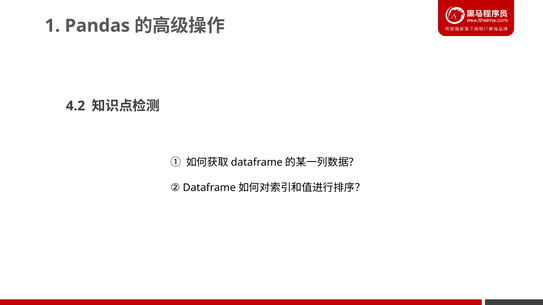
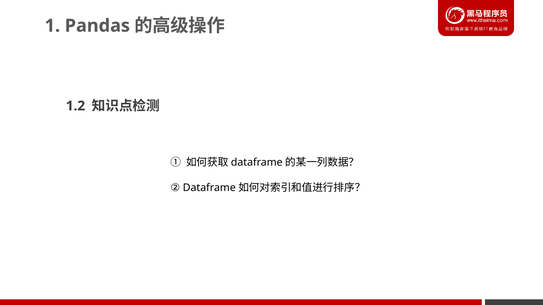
4.2: 4.2 -> 1.2
